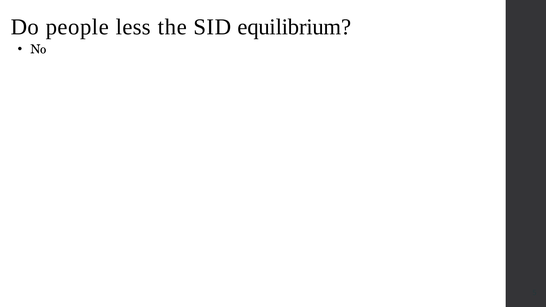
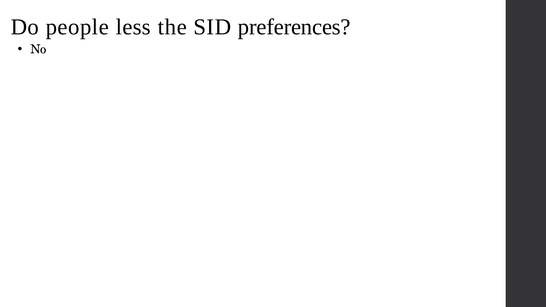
equilibrium: equilibrium -> preferences
